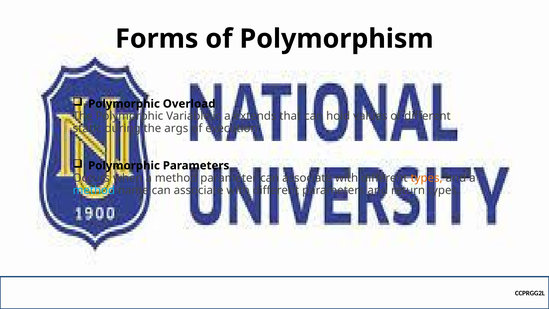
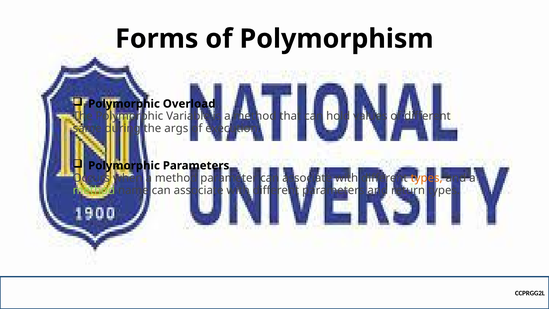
is a extends: extends -> method
static: static -> same
method at (94, 190) colour: light blue -> light green
